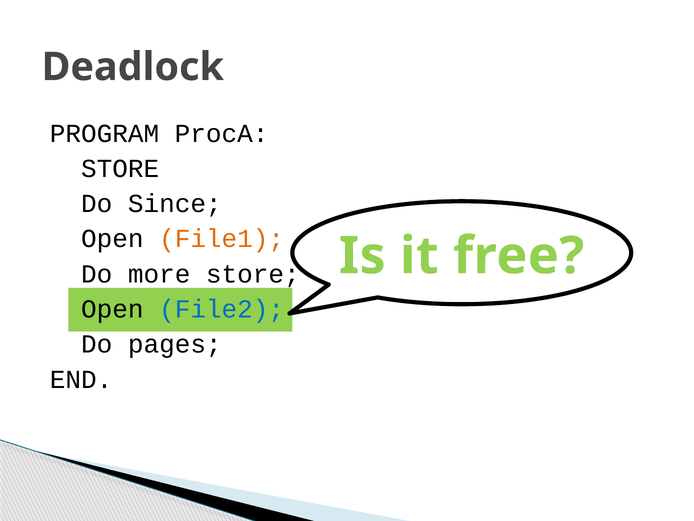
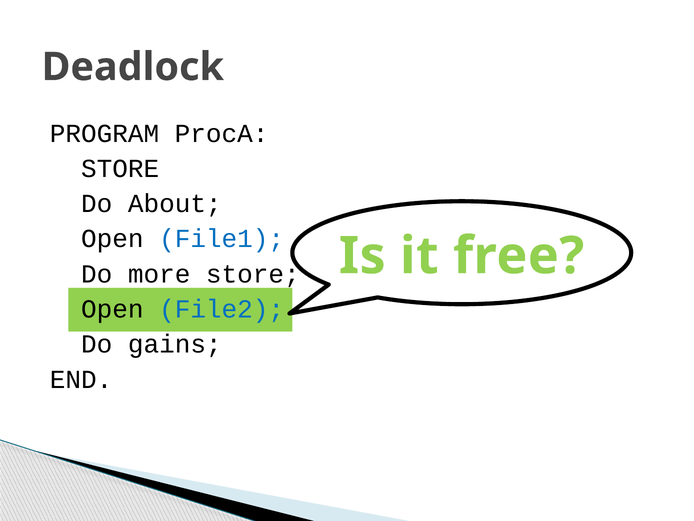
Since: Since -> About
File1 colour: orange -> blue
pages: pages -> gains
